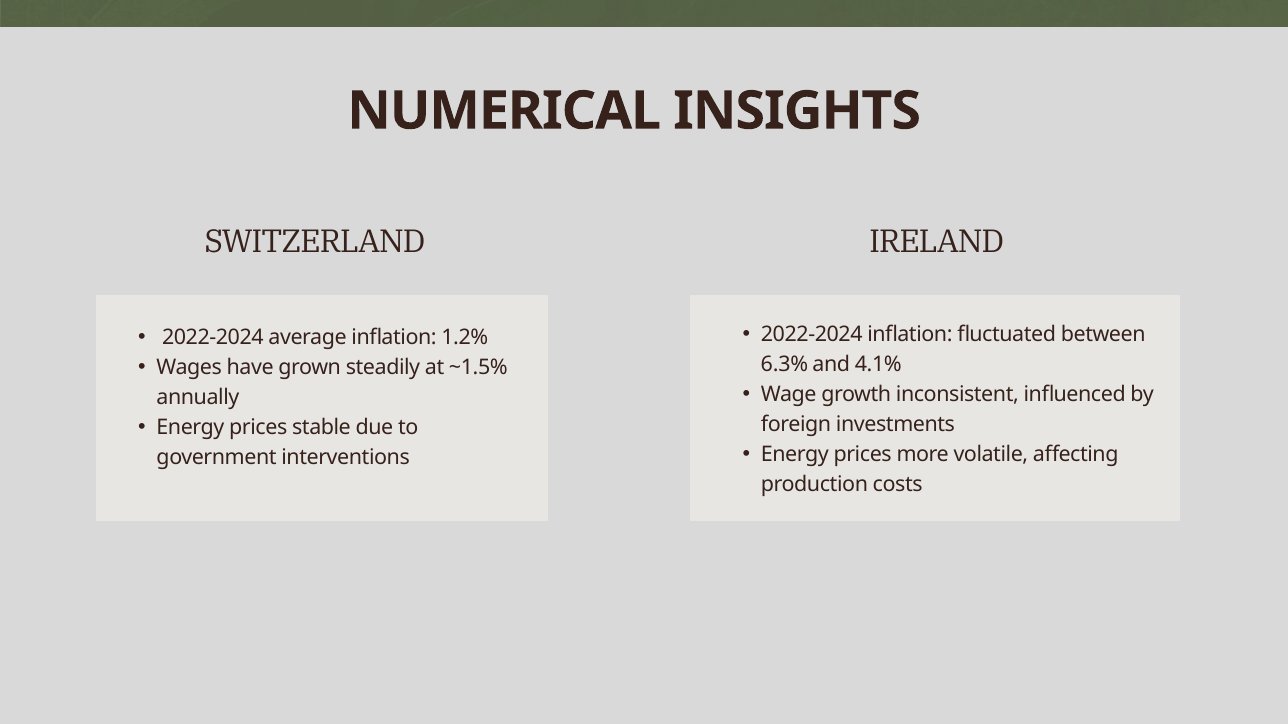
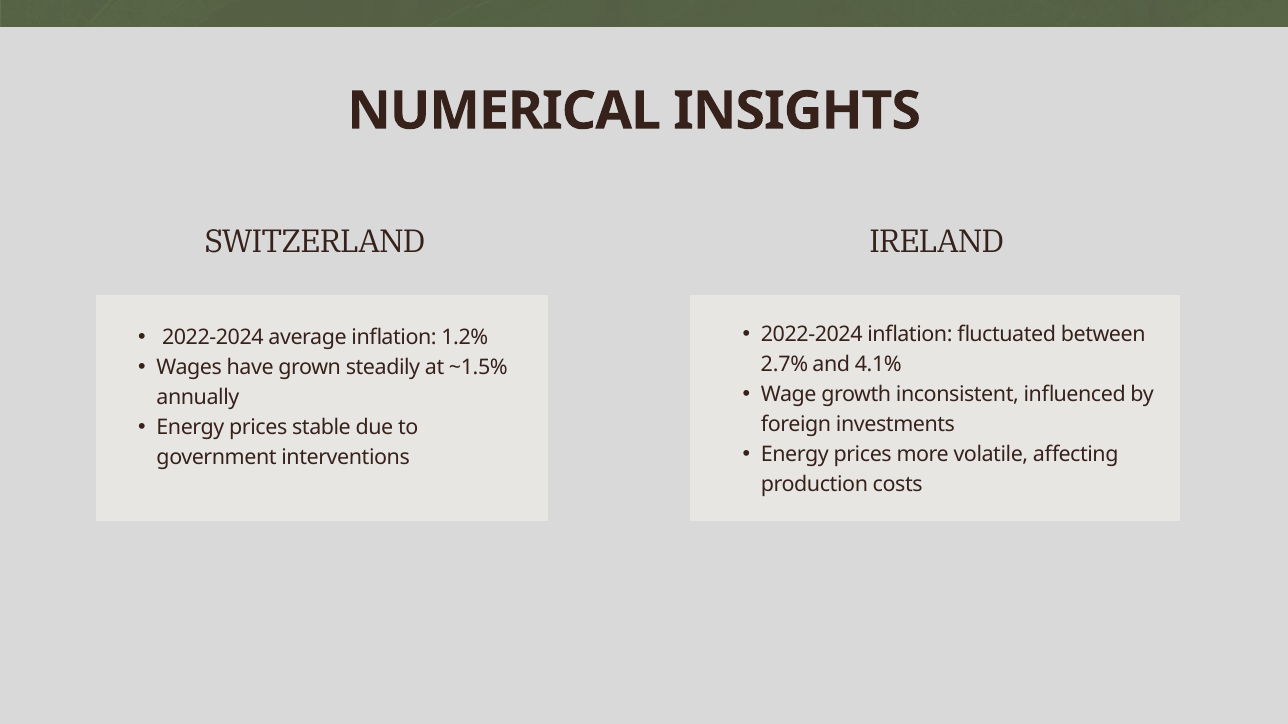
6.3%: 6.3% -> 2.7%
